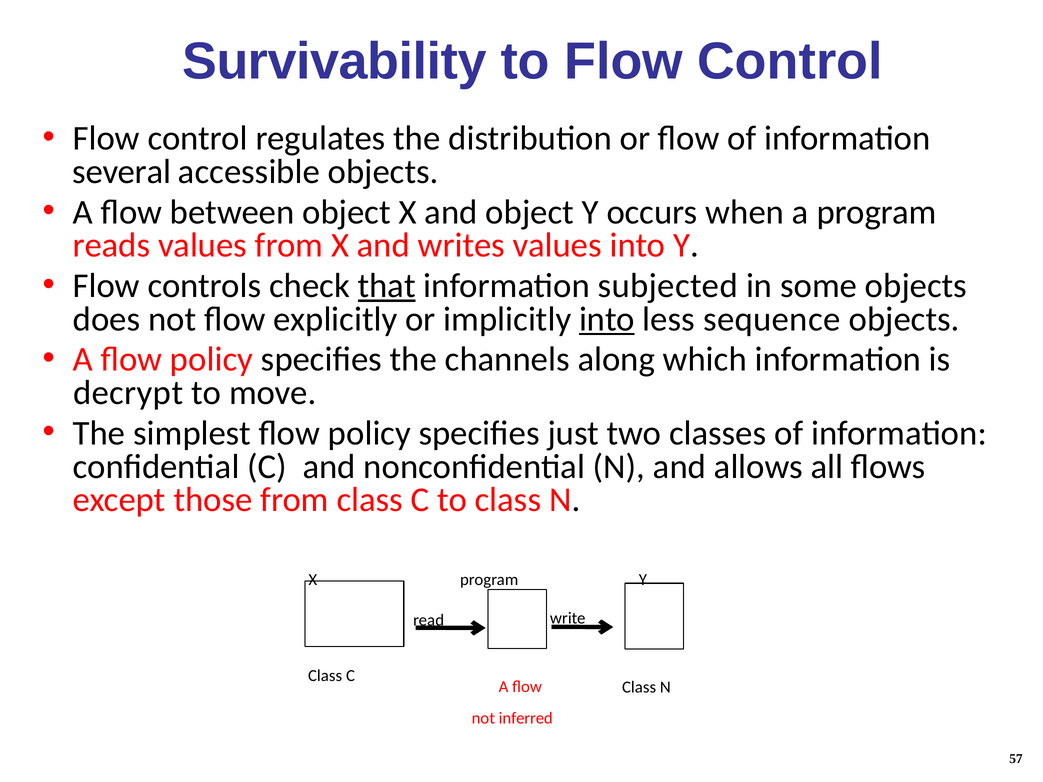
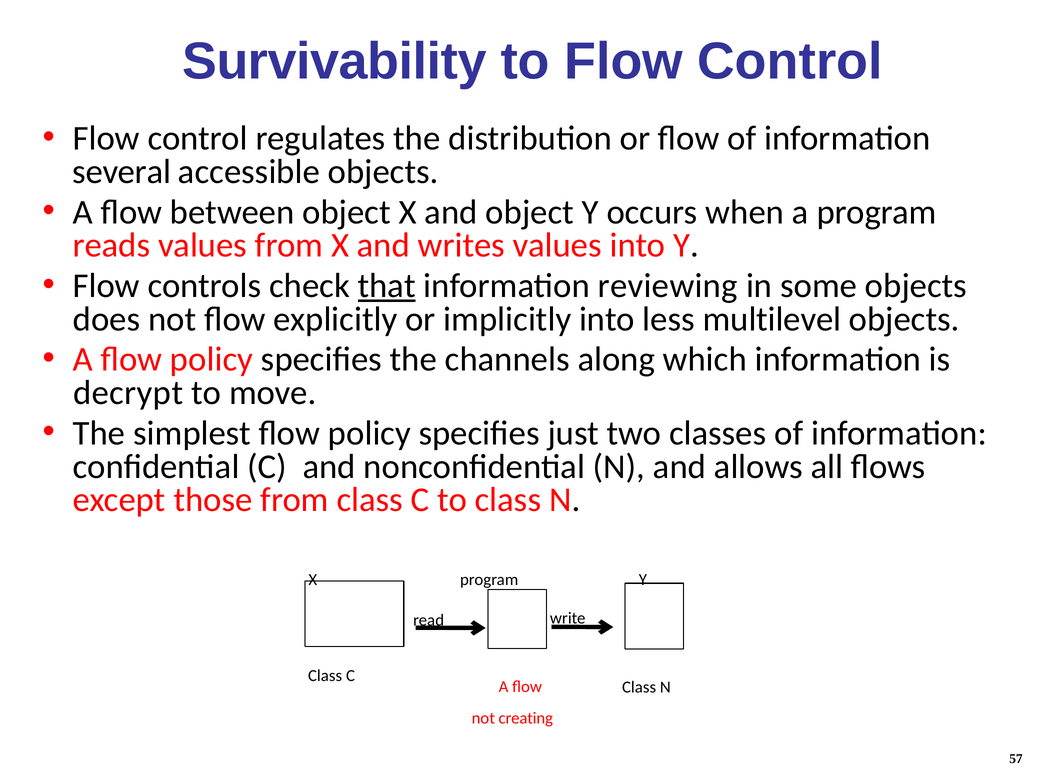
subjected: subjected -> reviewing
into at (607, 319) underline: present -> none
sequence: sequence -> multilevel
inferred: inferred -> creating
